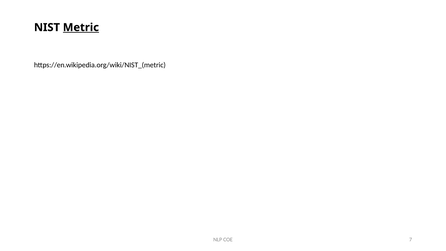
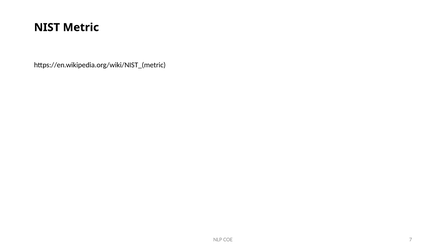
Metric underline: present -> none
